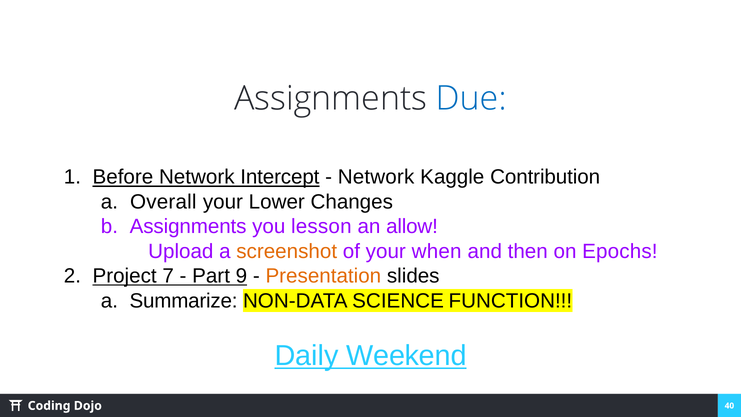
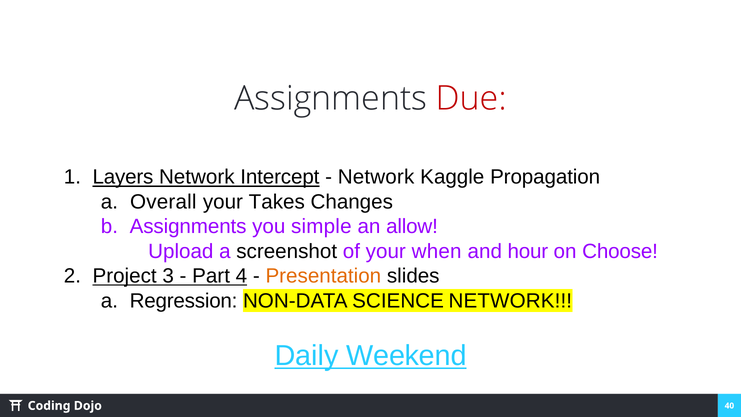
Due colour: blue -> red
Before: Before -> Layers
Contribution: Contribution -> Propagation
Lower: Lower -> Takes
lesson: lesson -> simple
screenshot colour: orange -> black
then: then -> hour
Epochs: Epochs -> Choose
7: 7 -> 3
9: 9 -> 4
Summarize: Summarize -> Regression
SCIENCE FUNCTION: FUNCTION -> NETWORK
